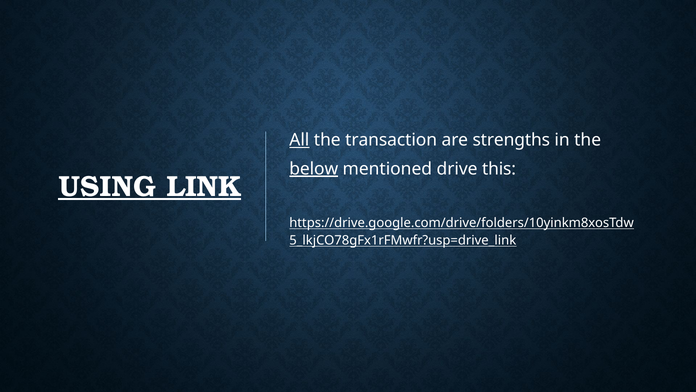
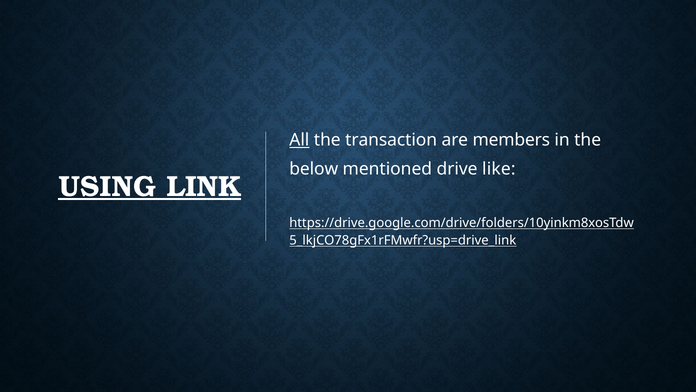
strengths: strengths -> members
below underline: present -> none
this: this -> like
